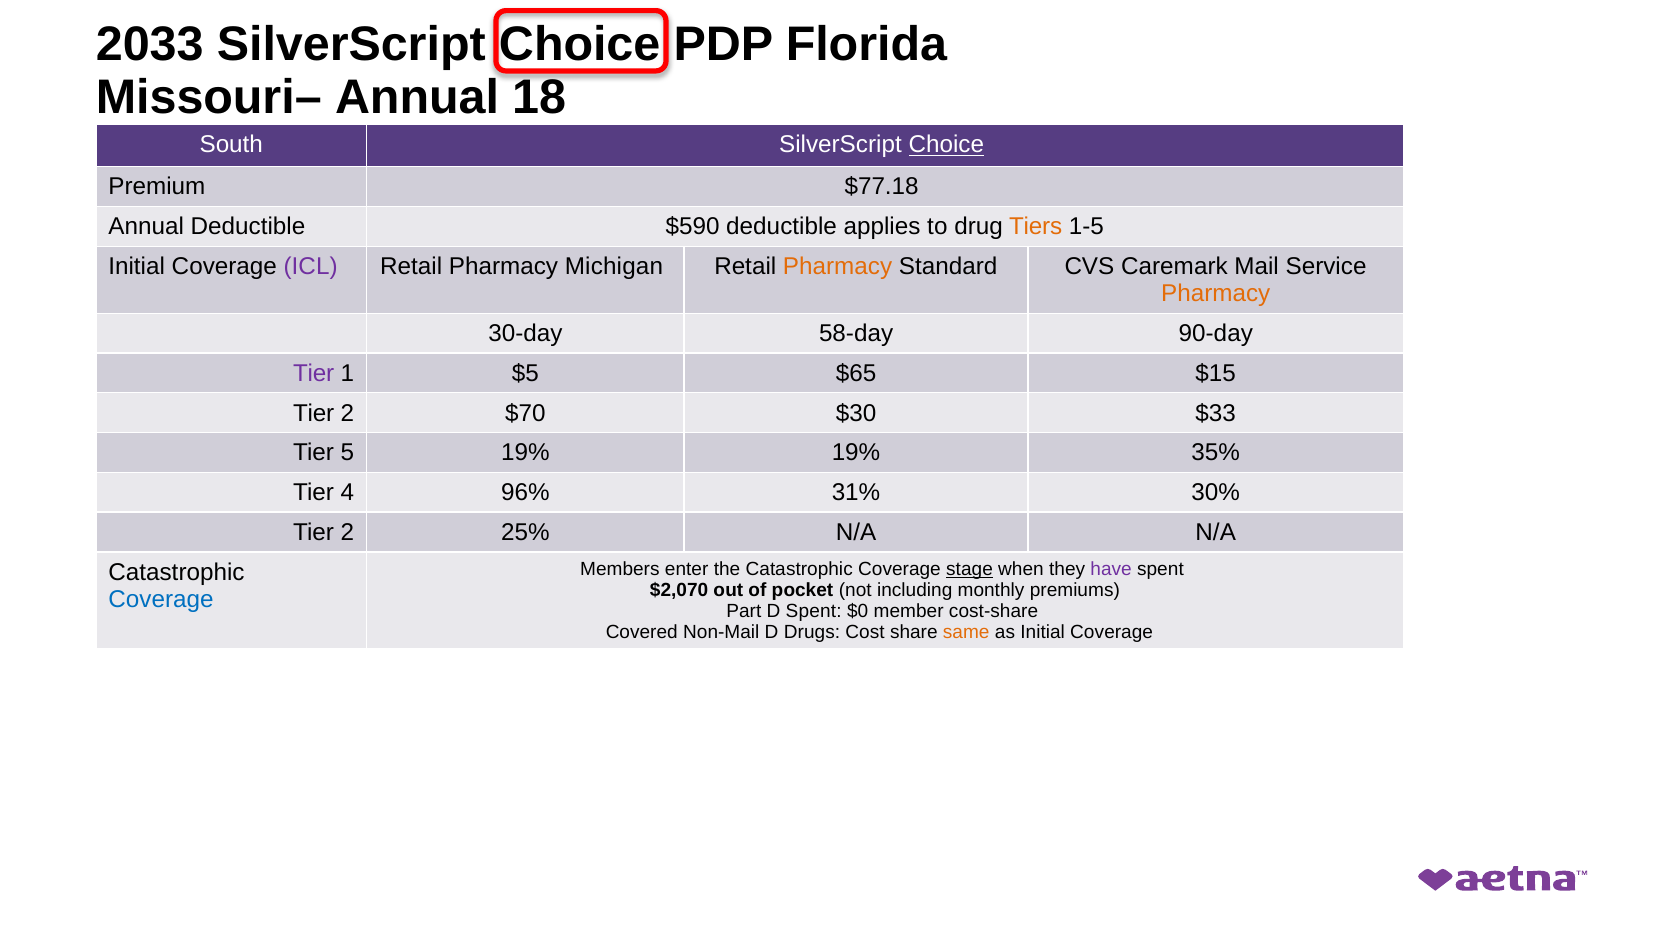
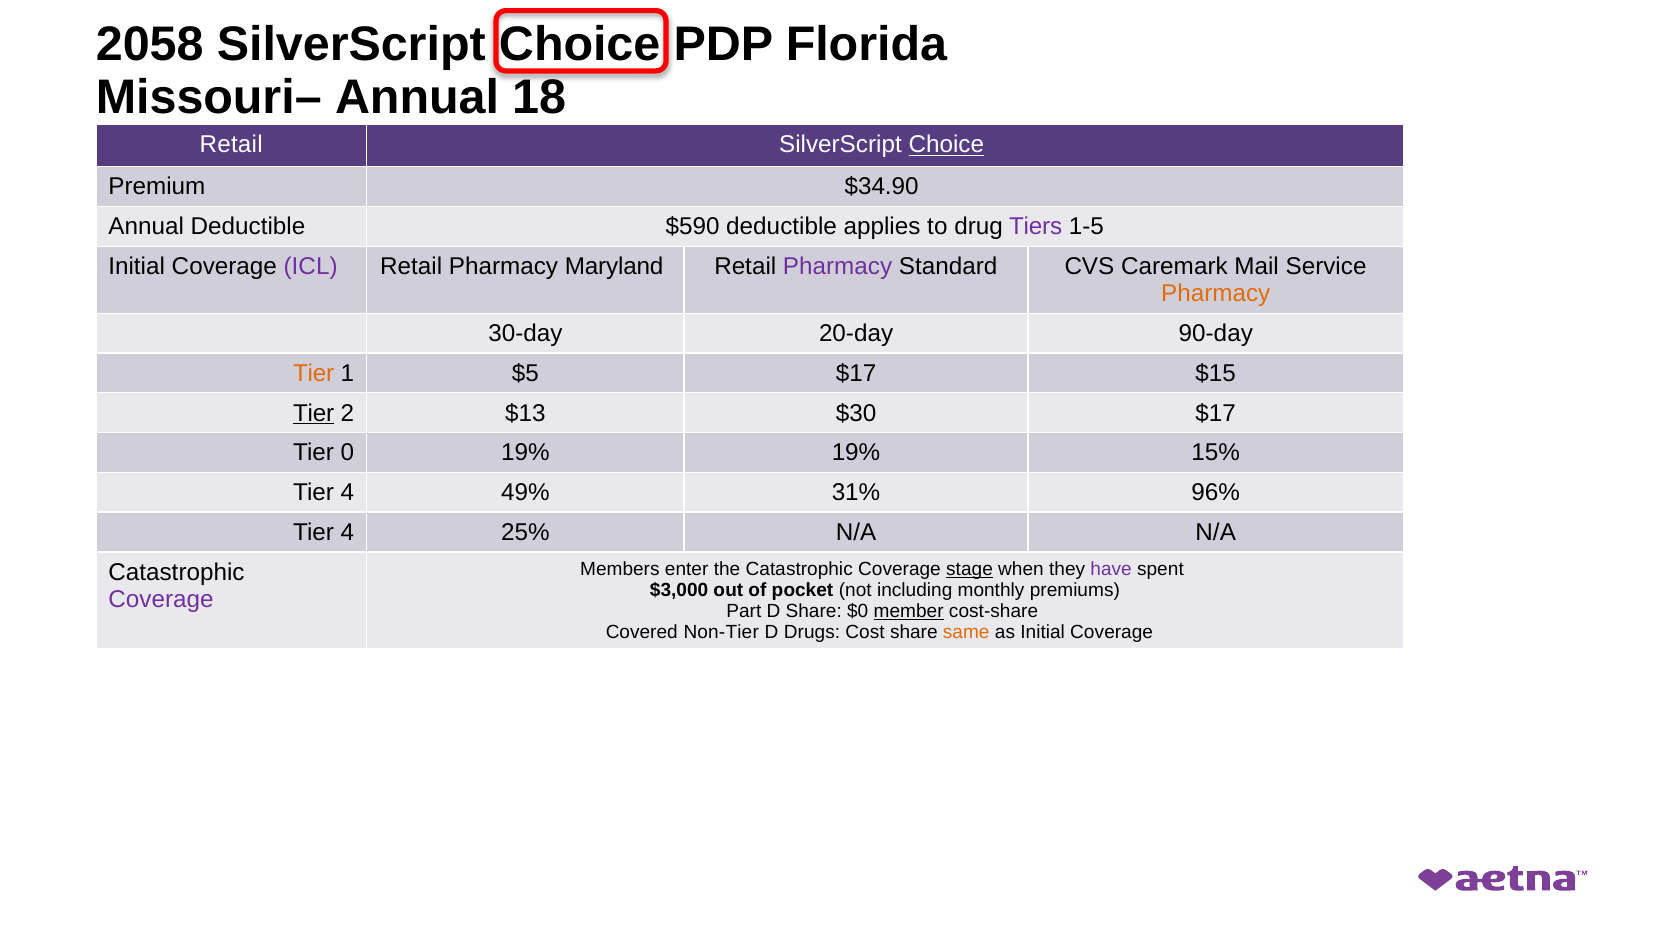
2033: 2033 -> 2058
South at (231, 145): South -> Retail
$77.18: $77.18 -> $34.90
Tiers colour: orange -> purple
Michigan: Michigan -> Maryland
Pharmacy at (838, 266) colour: orange -> purple
58-day: 58-day -> 20-day
Tier at (314, 373) colour: purple -> orange
$5 $65: $65 -> $17
Tier at (314, 413) underline: none -> present
$70: $70 -> $13
$30 $33: $33 -> $17
5: 5 -> 0
35%: 35% -> 15%
96%: 96% -> 49%
30%: 30% -> 96%
2 at (347, 532): 2 -> 4
$2,070: $2,070 -> $3,000
Coverage at (161, 599) colour: blue -> purple
D Spent: Spent -> Share
member underline: none -> present
Non-Mail: Non-Mail -> Non-Tier
